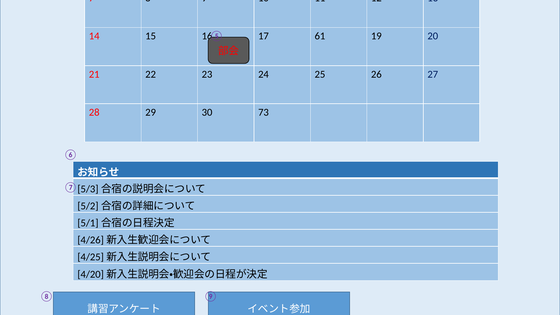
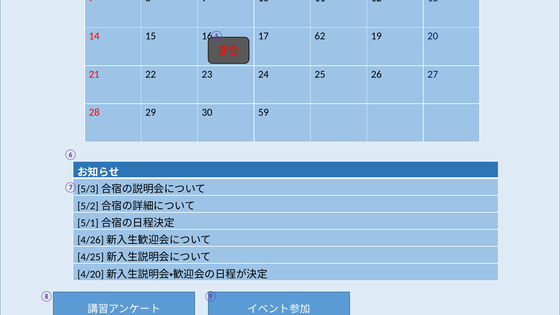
61: 61 -> 62
73: 73 -> 59
